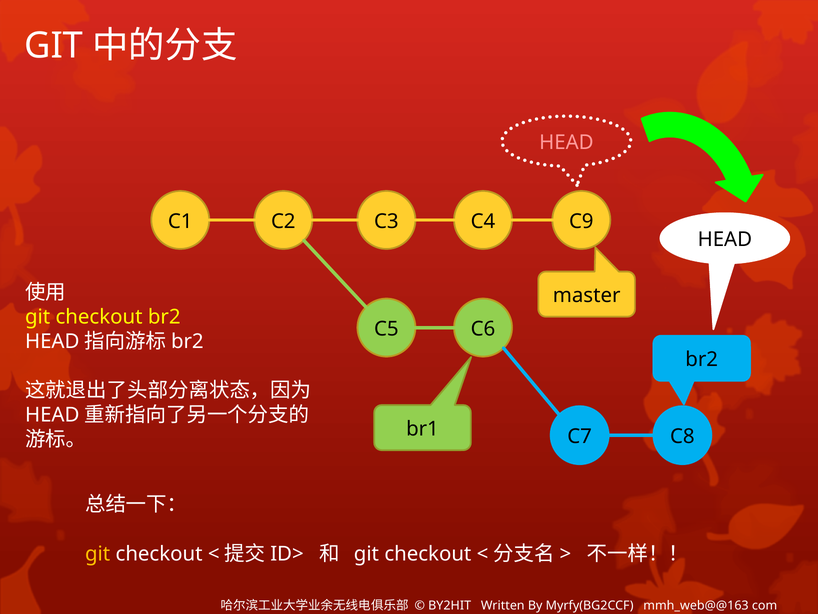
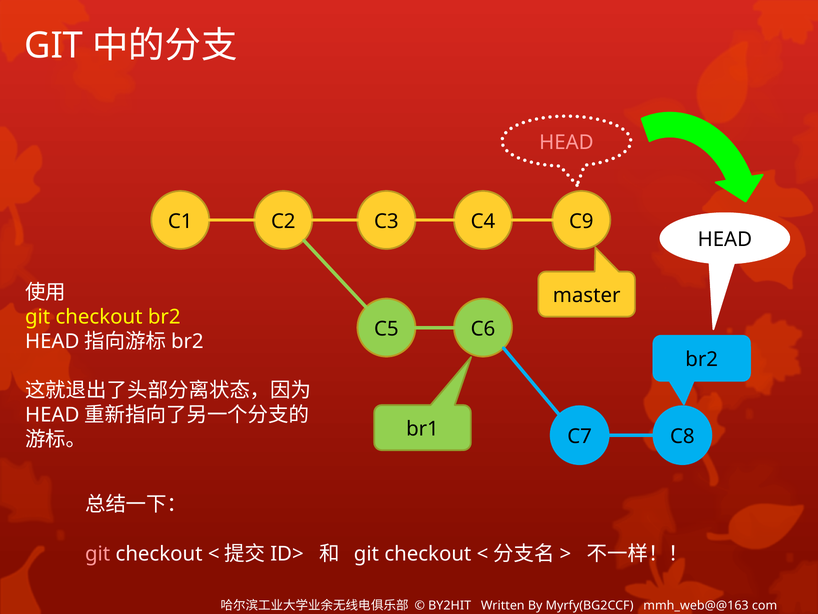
git at (98, 553) colour: yellow -> pink
